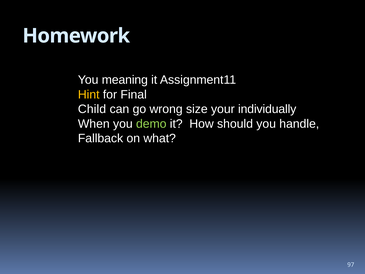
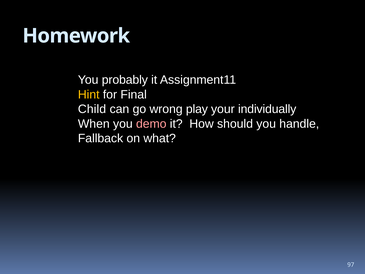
meaning: meaning -> probably
size: size -> play
demo colour: light green -> pink
